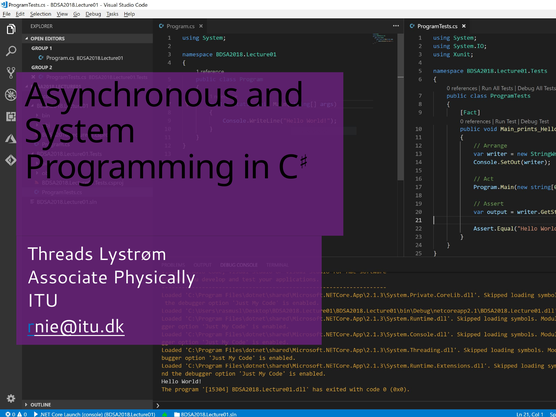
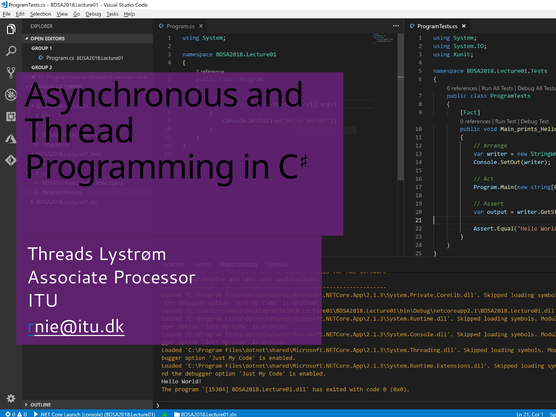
System: System -> Thread
Physically: Physically -> Processor
